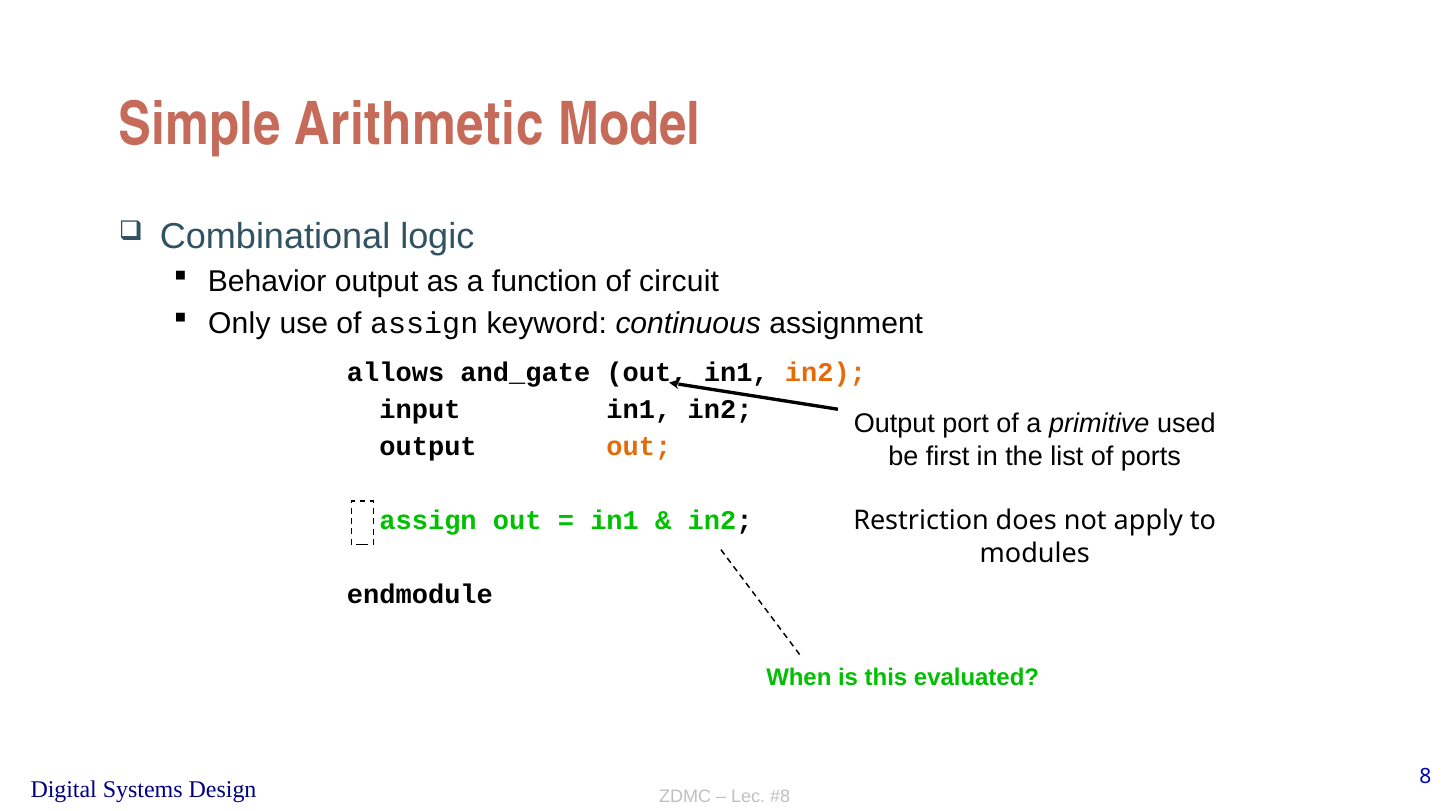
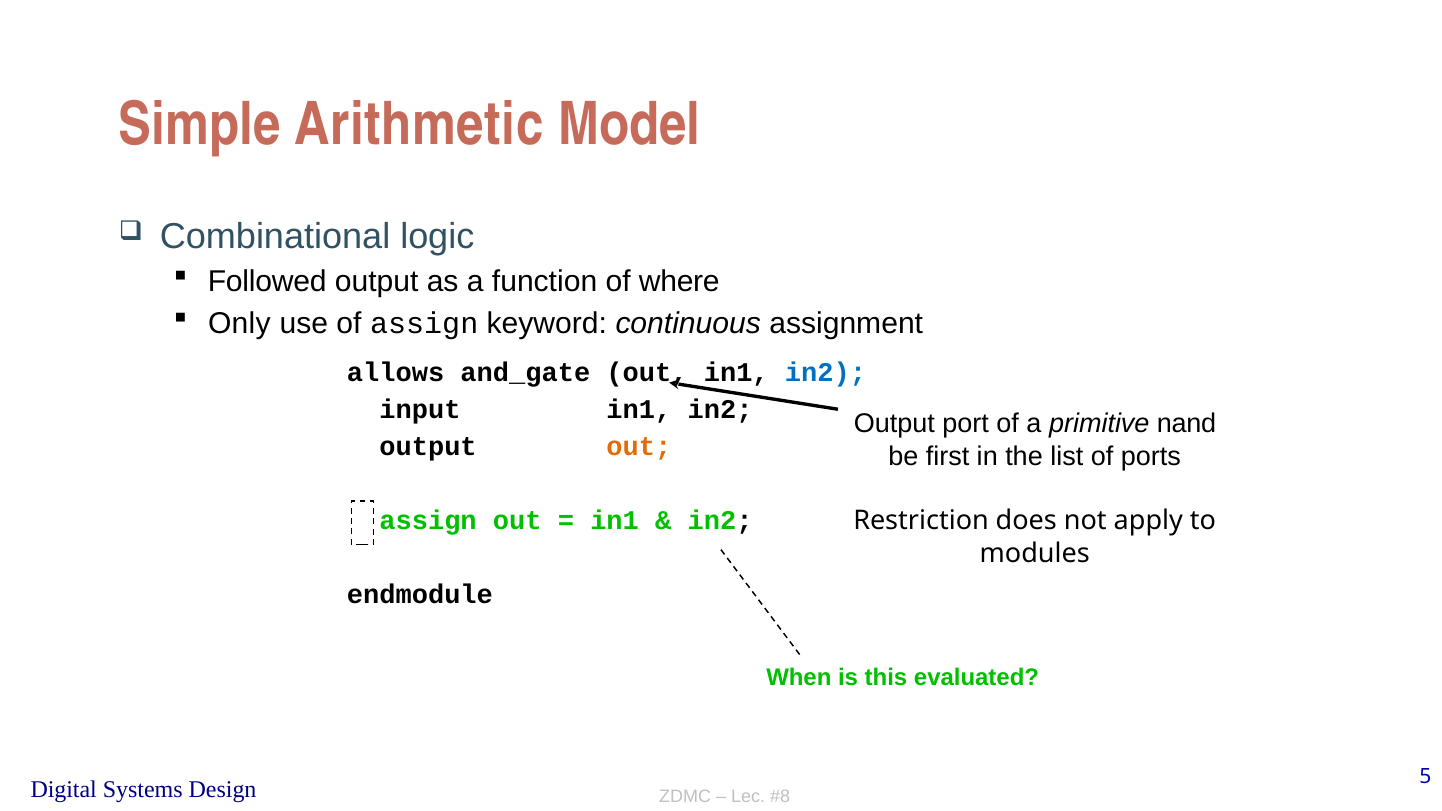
Behavior: Behavior -> Followed
circuit: circuit -> where
in2 at (825, 373) colour: orange -> blue
used: used -> nand
8: 8 -> 5
